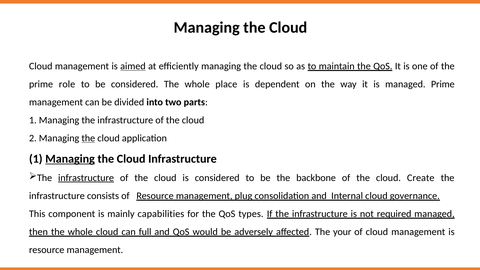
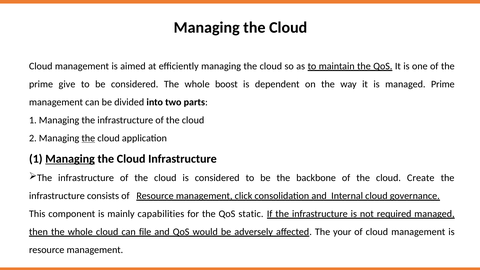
aimed underline: present -> none
role: role -> give
place: place -> boost
infrastructure at (86, 178) underline: present -> none
plug: plug -> click
types: types -> static
full: full -> file
